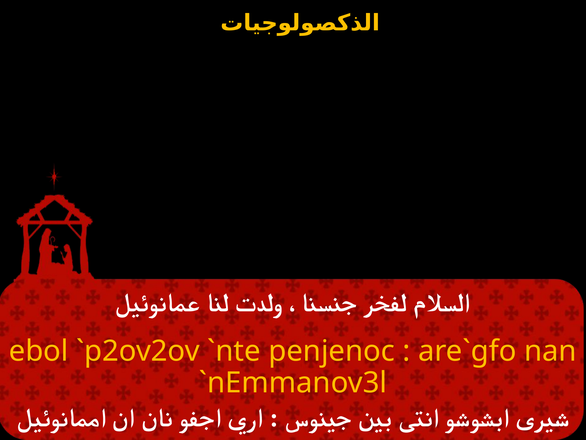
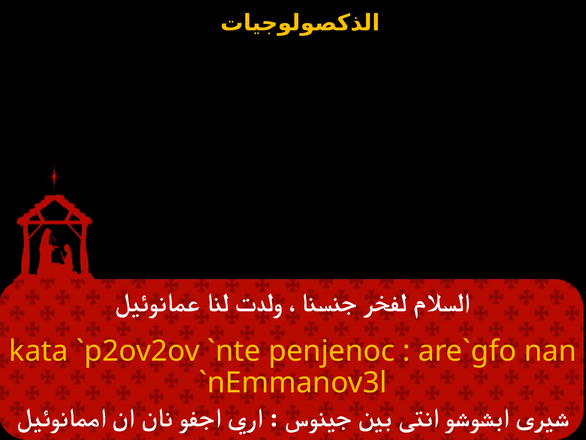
ebol: ebol -> kata
